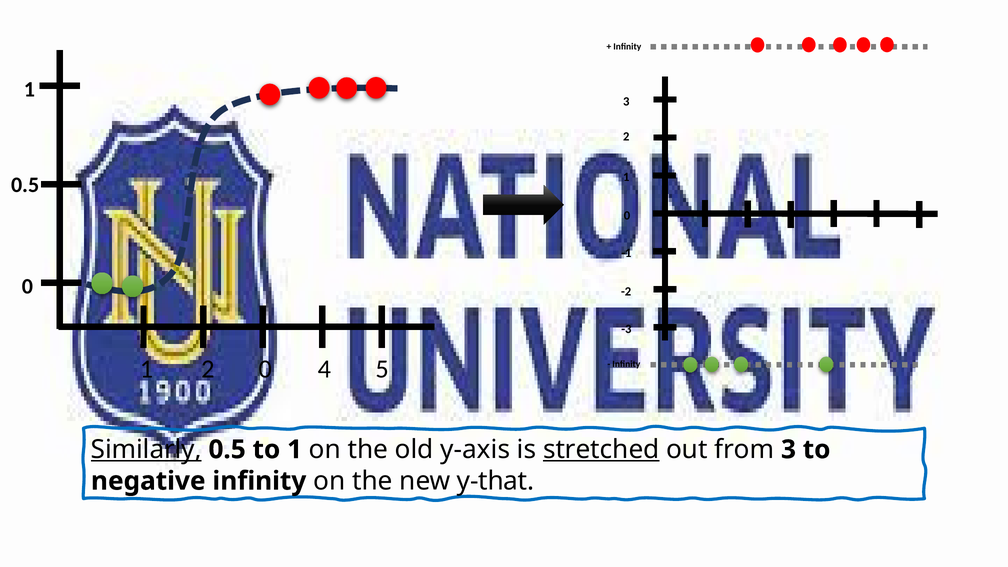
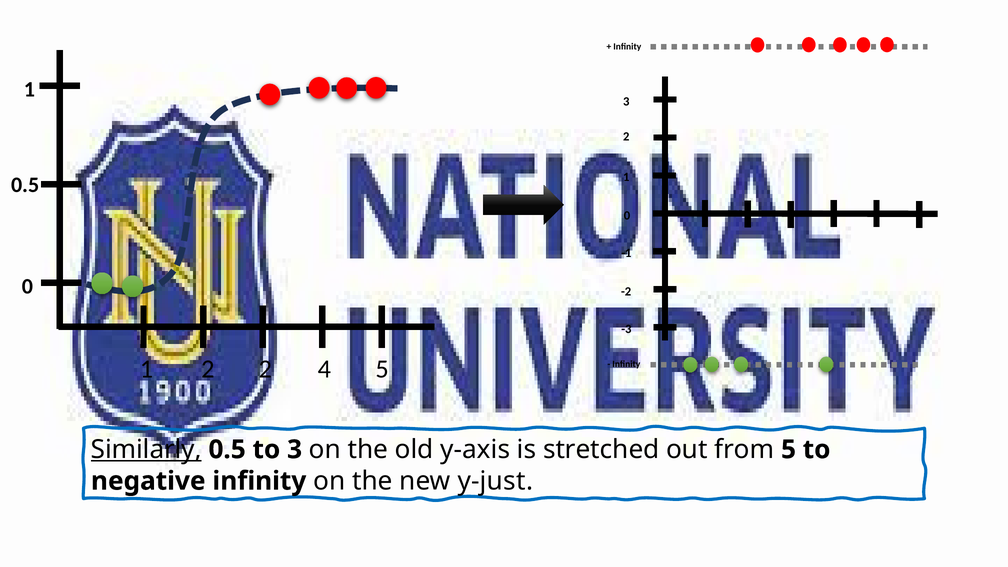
2 0: 0 -> 2
to 1: 1 -> 3
stretched underline: present -> none
from 3: 3 -> 5
y-that: y-that -> y-just
